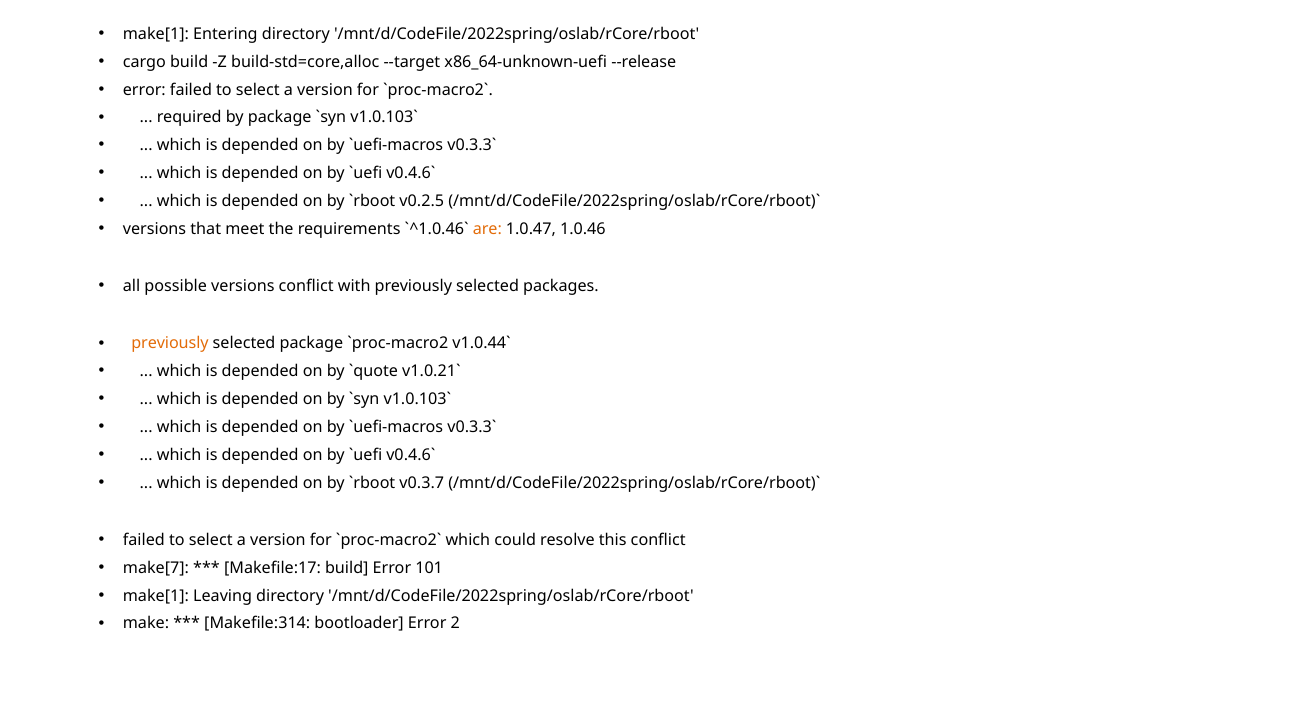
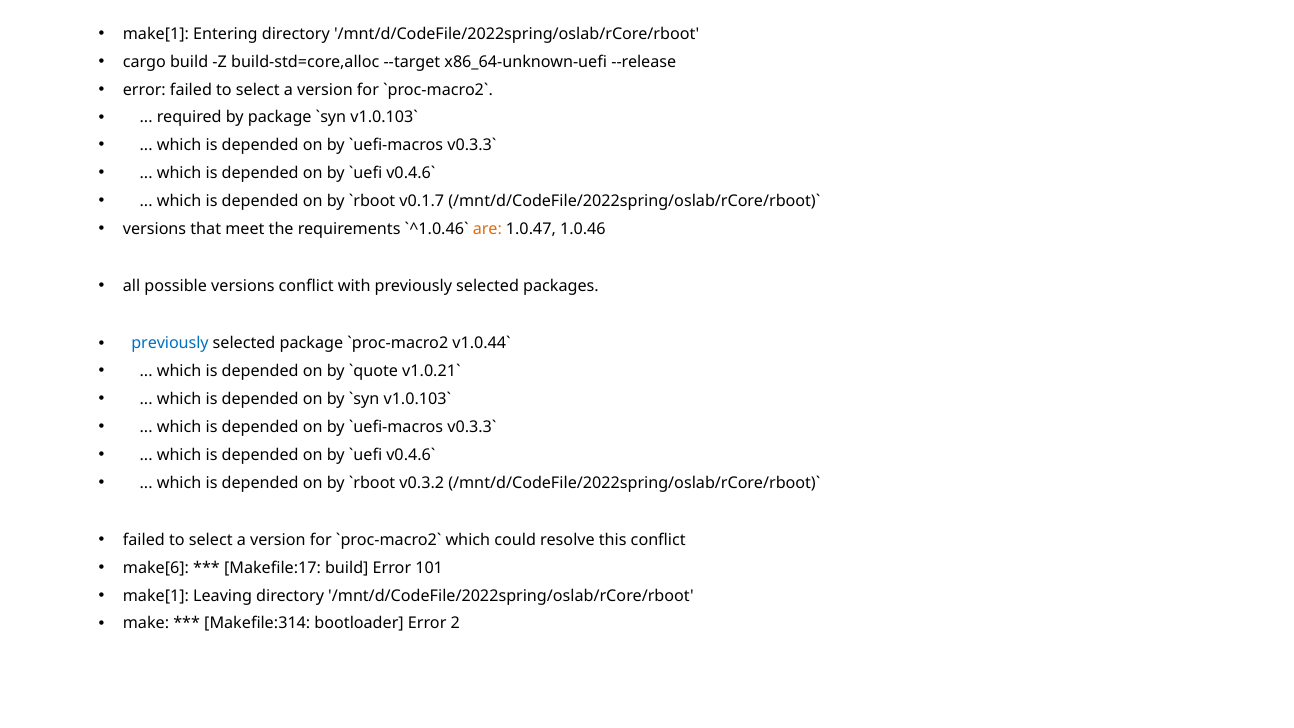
v0.2.5: v0.2.5 -> v0.1.7
previously at (170, 344) colour: orange -> blue
v0.3.7: v0.3.7 -> v0.3.2
make[7: make[7 -> make[6
